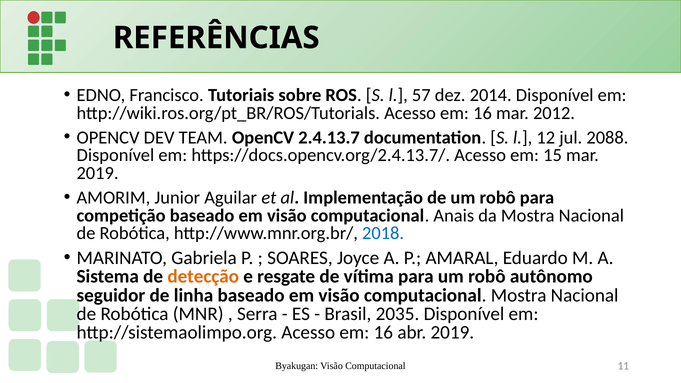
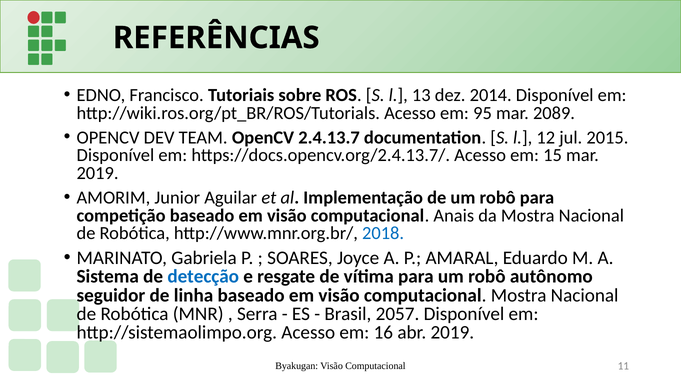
57: 57 -> 13
http://wiki.ros.org/pt_BR/ROS/Tutorials Acesso em 16: 16 -> 95
2012: 2012 -> 2089
2088: 2088 -> 2015
detecção colour: orange -> blue
2035: 2035 -> 2057
